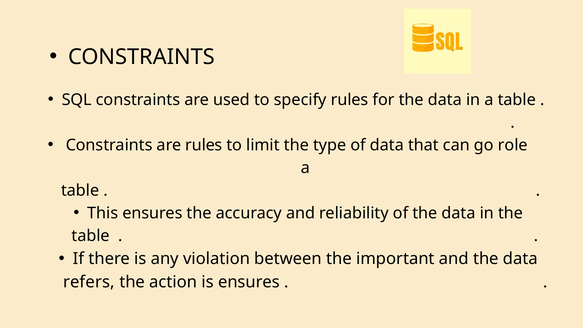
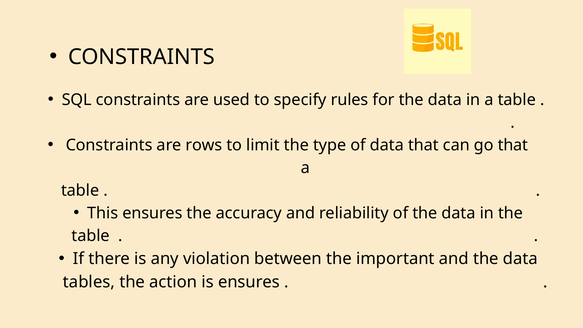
are rules: rules -> rows
go role: role -> that
refers: refers -> tables
